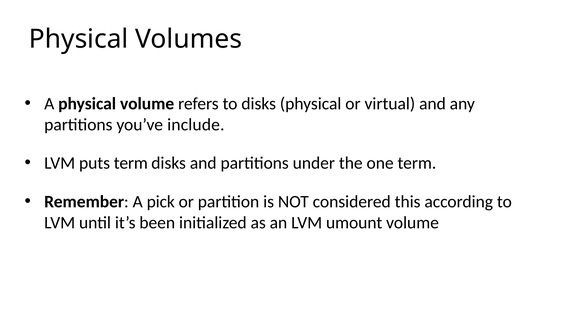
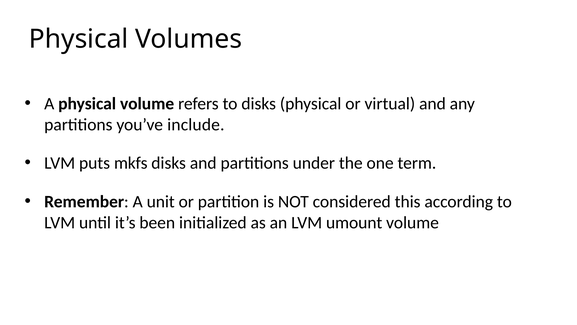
puts term: term -> mkfs
pick: pick -> unit
